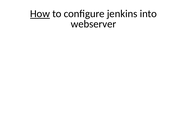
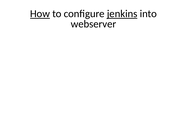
jenkins underline: none -> present
